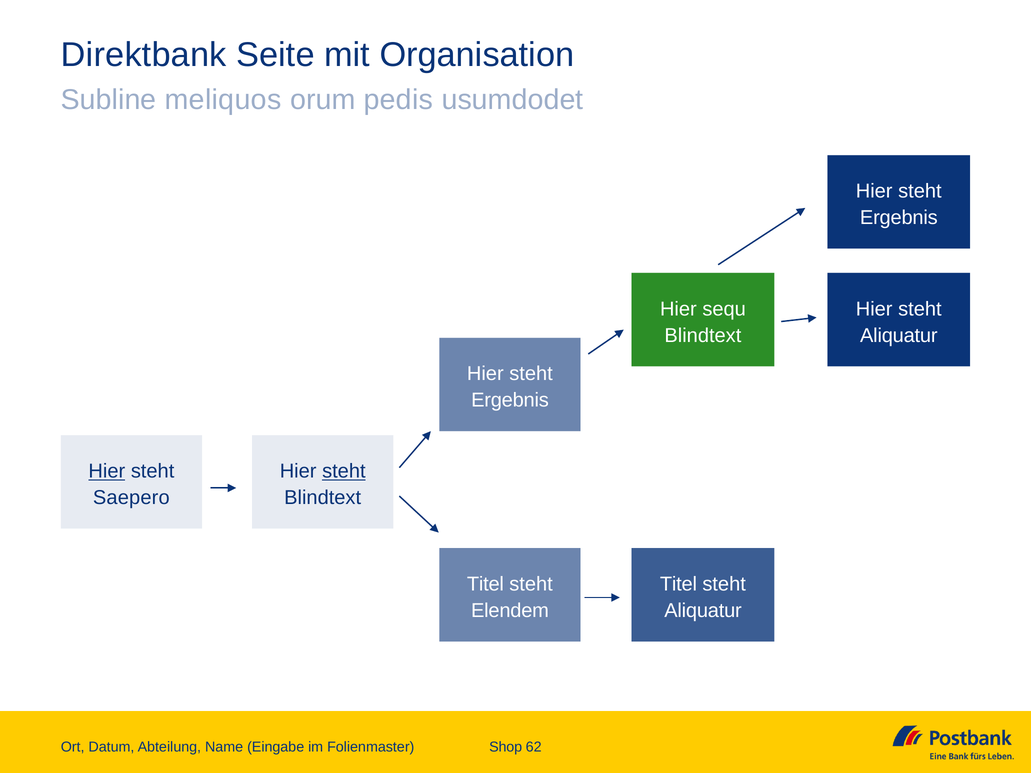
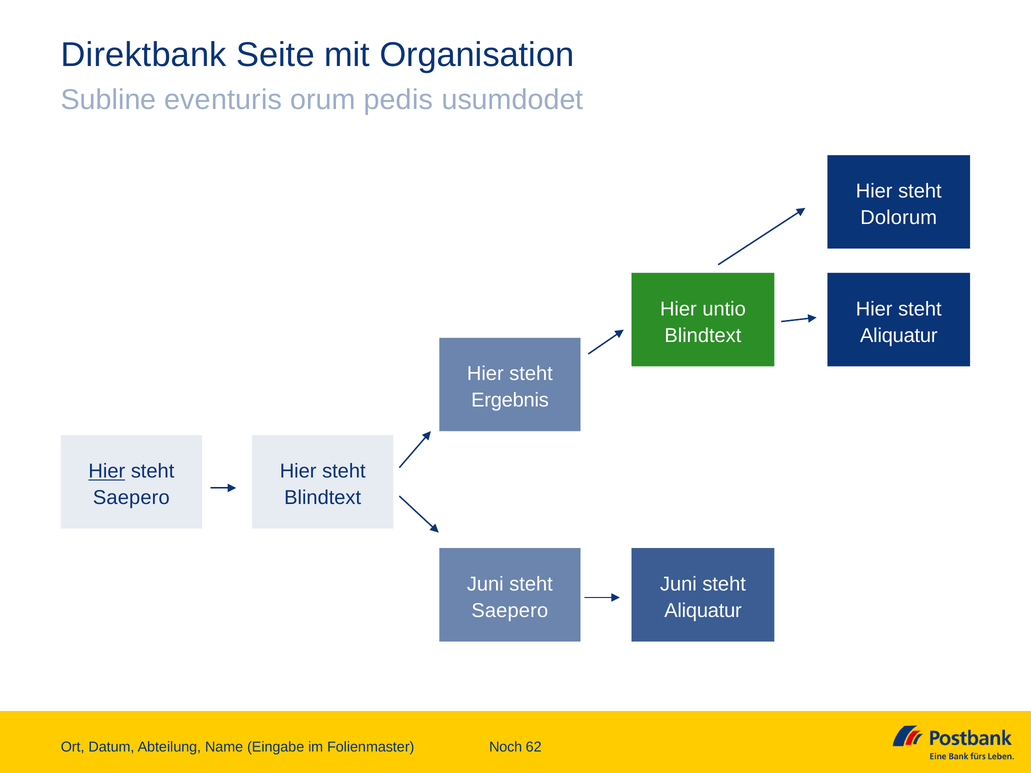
meliquos: meliquos -> eventuris
Ergebnis at (899, 218): Ergebnis -> Dolorum
sequ: sequ -> untio
steht at (344, 471) underline: present -> none
Titel at (485, 584): Titel -> Juni
Titel at (678, 584): Titel -> Juni
Elendem at (510, 611): Elendem -> Saepero
Shop: Shop -> Noch
